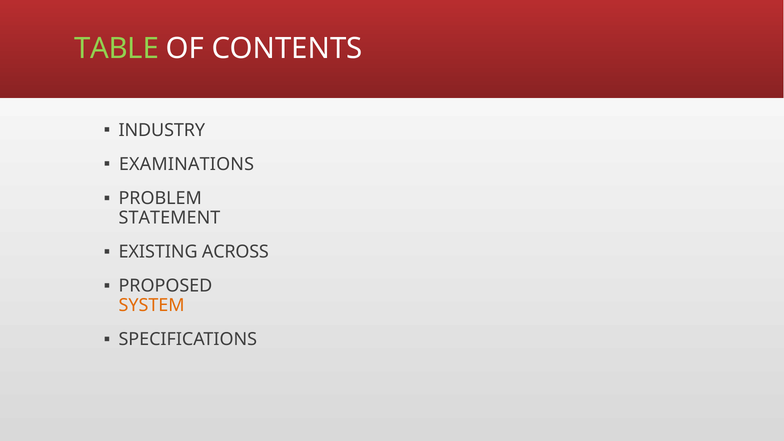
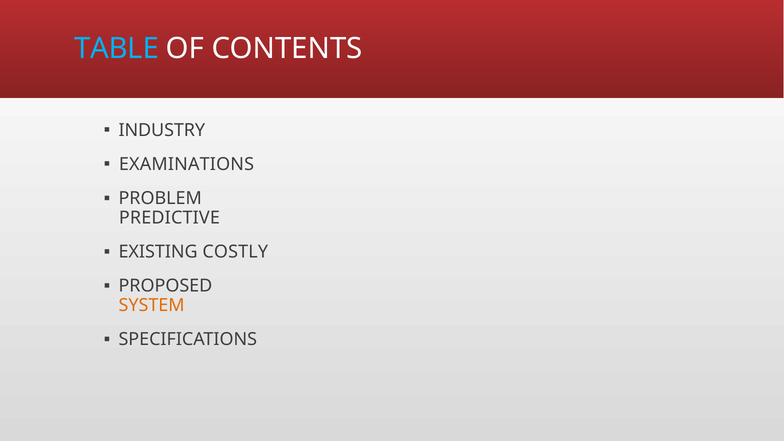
TABLE colour: light green -> light blue
STATEMENT: STATEMENT -> PREDICTIVE
ACROSS: ACROSS -> COSTLY
